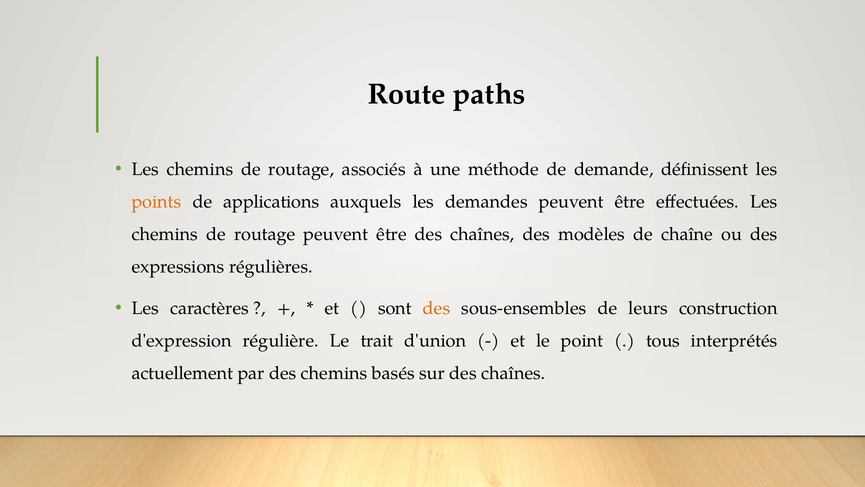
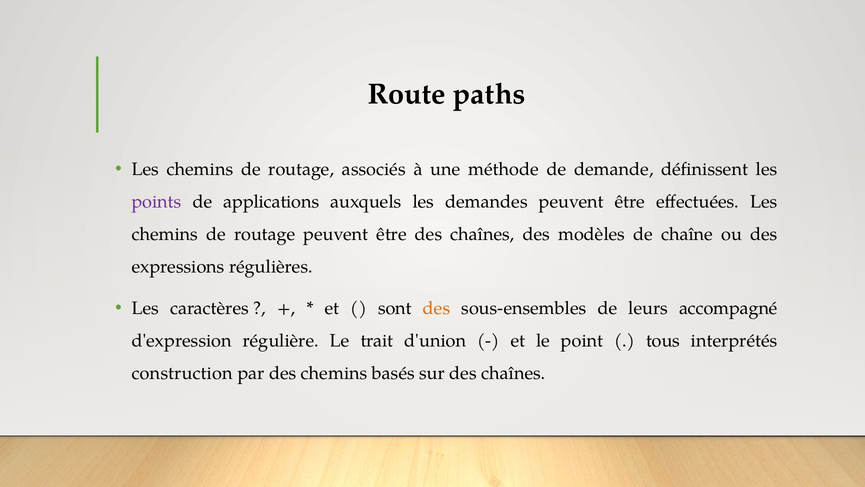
points colour: orange -> purple
construction: construction -> accompagné
actuellement: actuellement -> construction
